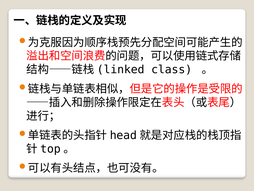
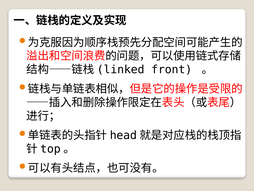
class: class -> front
